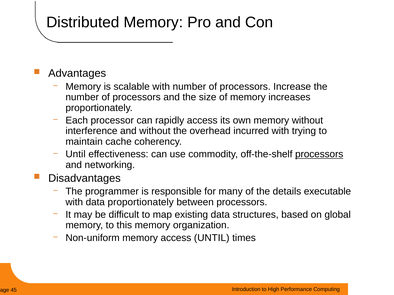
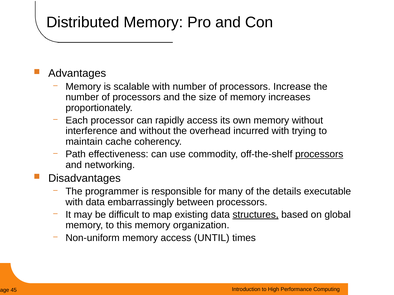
Until at (76, 154): Until -> Path
data proportionately: proportionately -> embarrassingly
structures underline: none -> present
